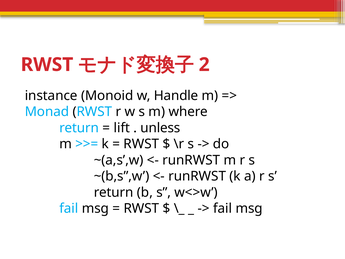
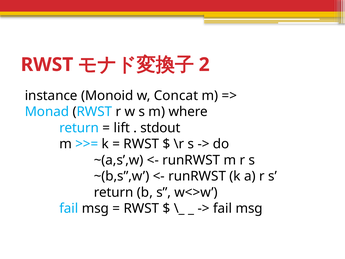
Handle: Handle -> Concat
unless: unless -> stdout
